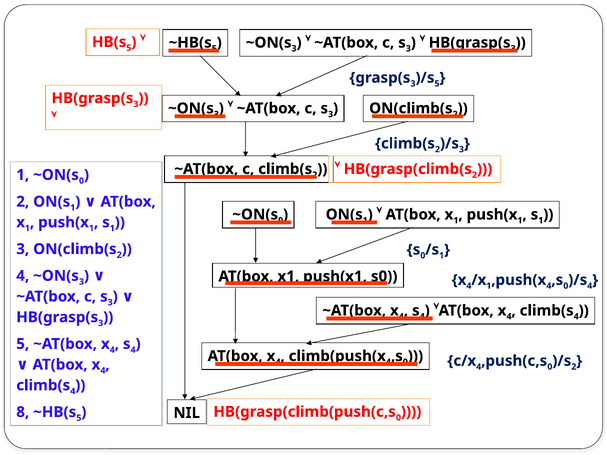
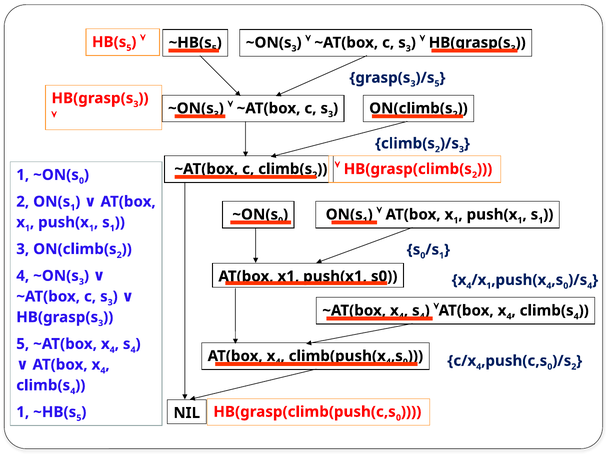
8 at (23, 412): 8 -> 1
